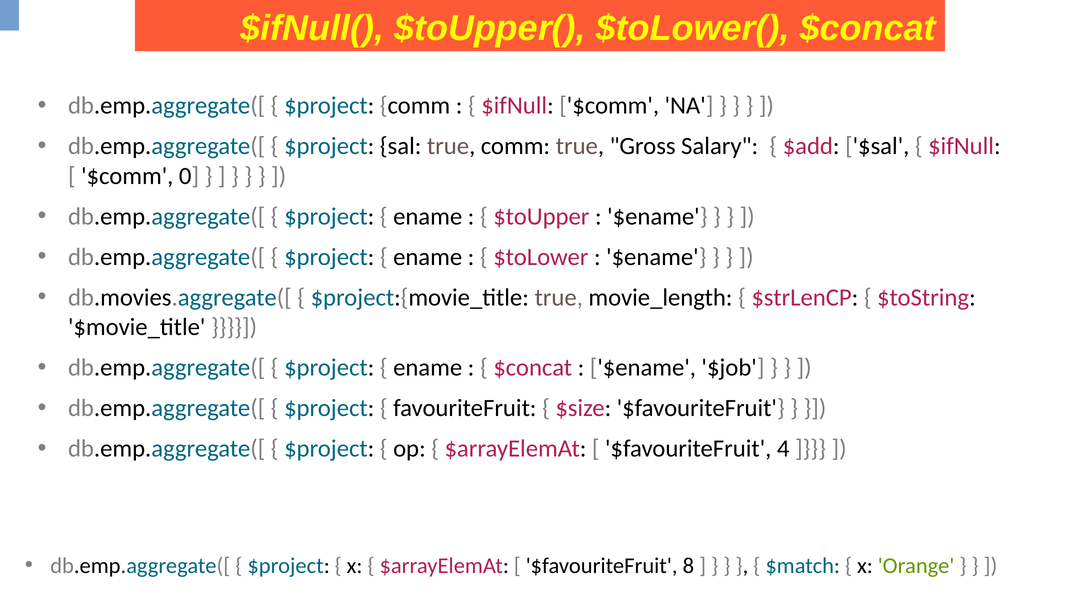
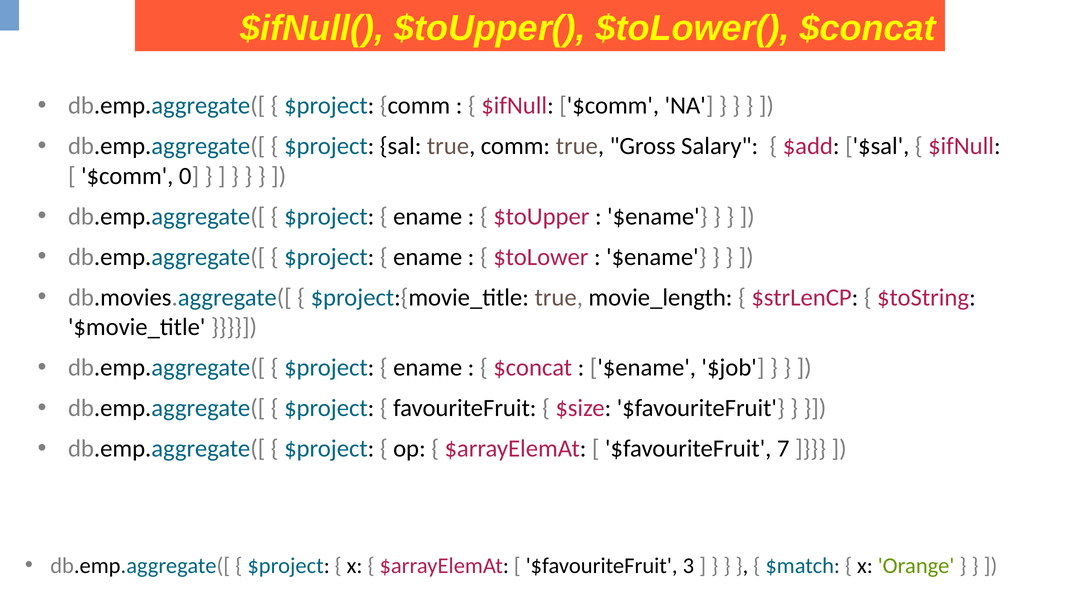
4: 4 -> 7
8: 8 -> 3
